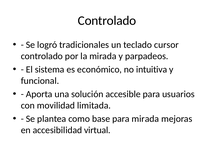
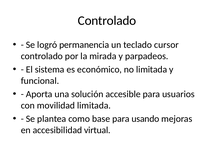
tradicionales: tradicionales -> permanencia
no intuitiva: intuitiva -> limitada
para mirada: mirada -> usando
